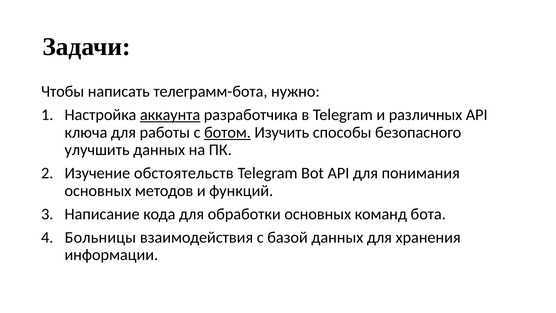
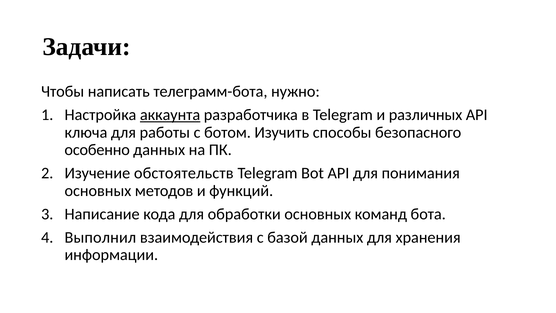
ботом underline: present -> none
улучшить: улучшить -> особенно
Больницы: Больницы -> Выполнил
